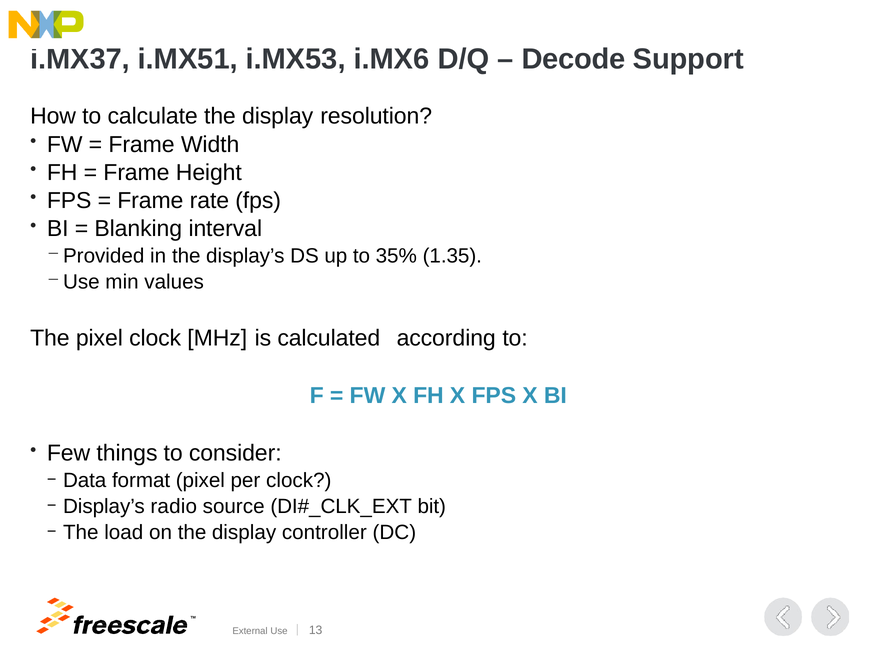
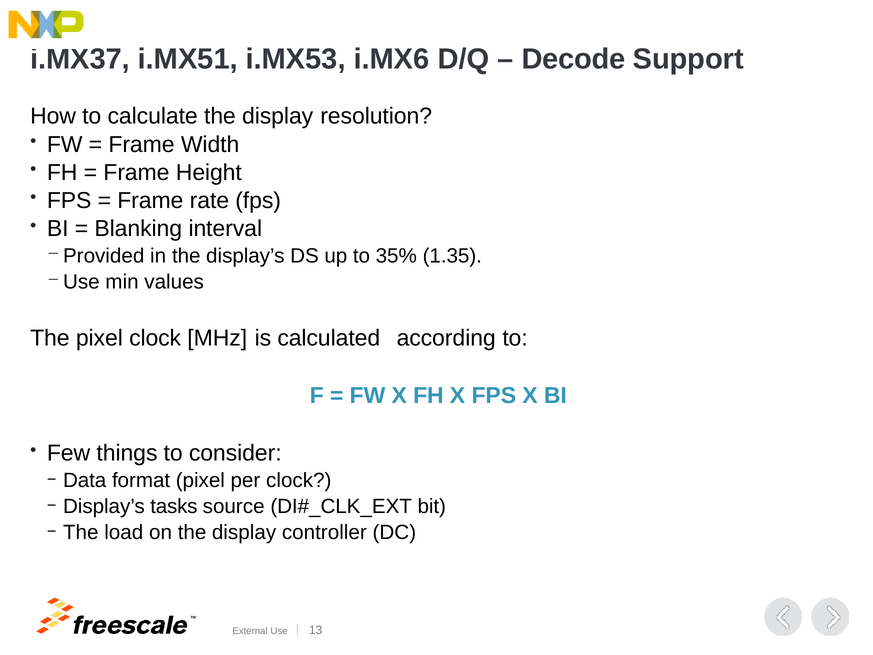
radio: radio -> tasks
